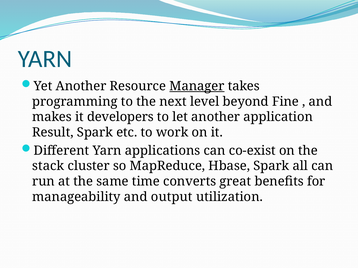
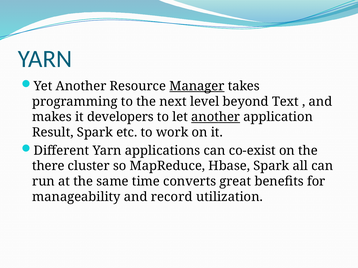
Fine: Fine -> Text
another at (216, 117) underline: none -> present
stack: stack -> there
output: output -> record
